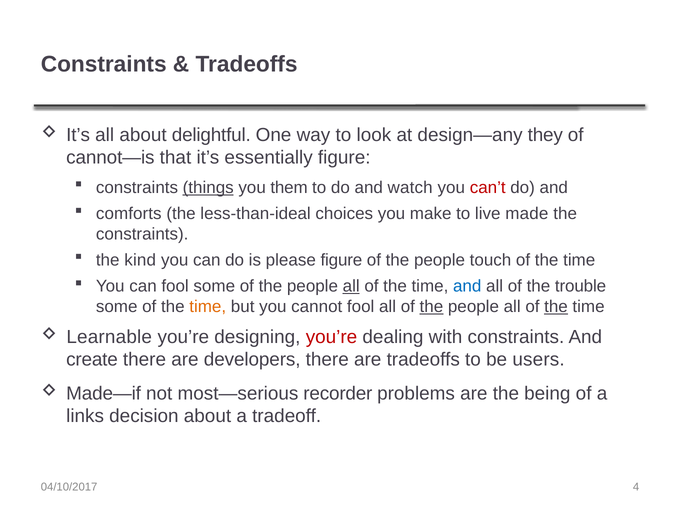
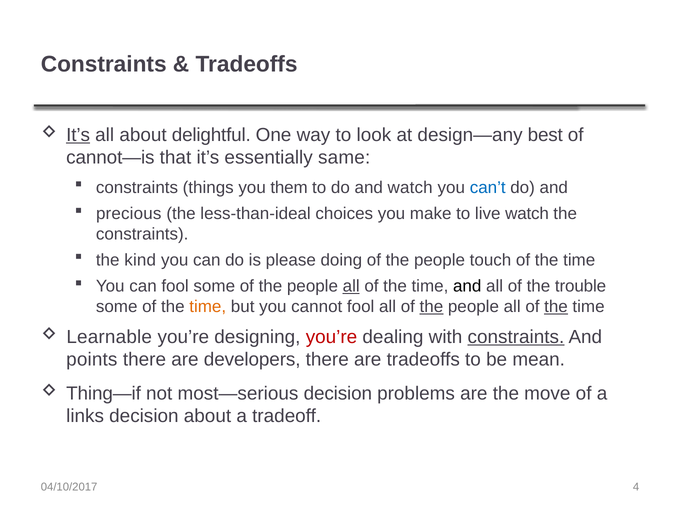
It’s at (78, 135) underline: none -> present
they: they -> best
essentially figure: figure -> same
things underline: present -> none
can’t colour: red -> blue
comforts: comforts -> precious
live made: made -> watch
please figure: figure -> doing
and at (467, 286) colour: blue -> black
constraints at (516, 337) underline: none -> present
create: create -> points
users: users -> mean
Made—if: Made—if -> Thing—if
most—serious recorder: recorder -> decision
being: being -> move
